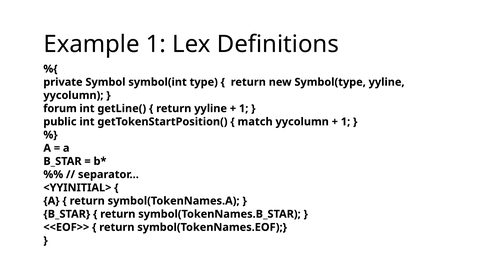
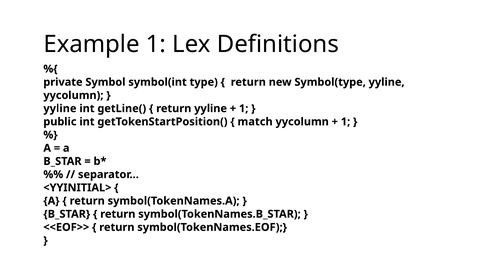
forum at (60, 109): forum -> yyline
